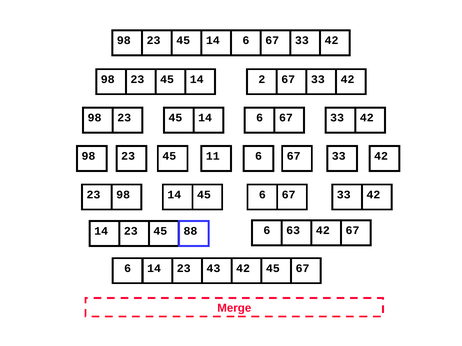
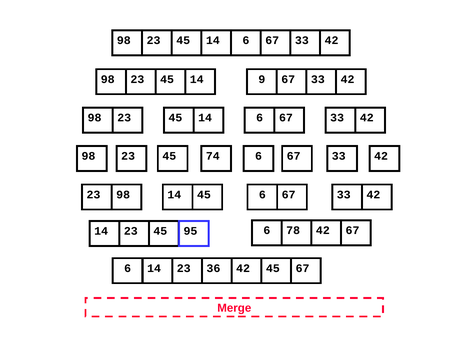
2: 2 -> 9
11: 11 -> 74
88: 88 -> 95
63: 63 -> 78
43: 43 -> 36
